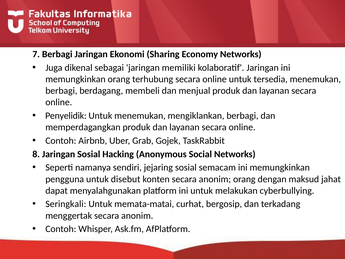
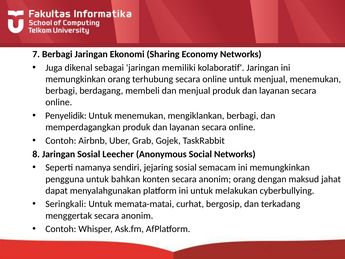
untuk tersedia: tersedia -> menjual
Hacking: Hacking -> Leecher
disebut: disebut -> bahkan
